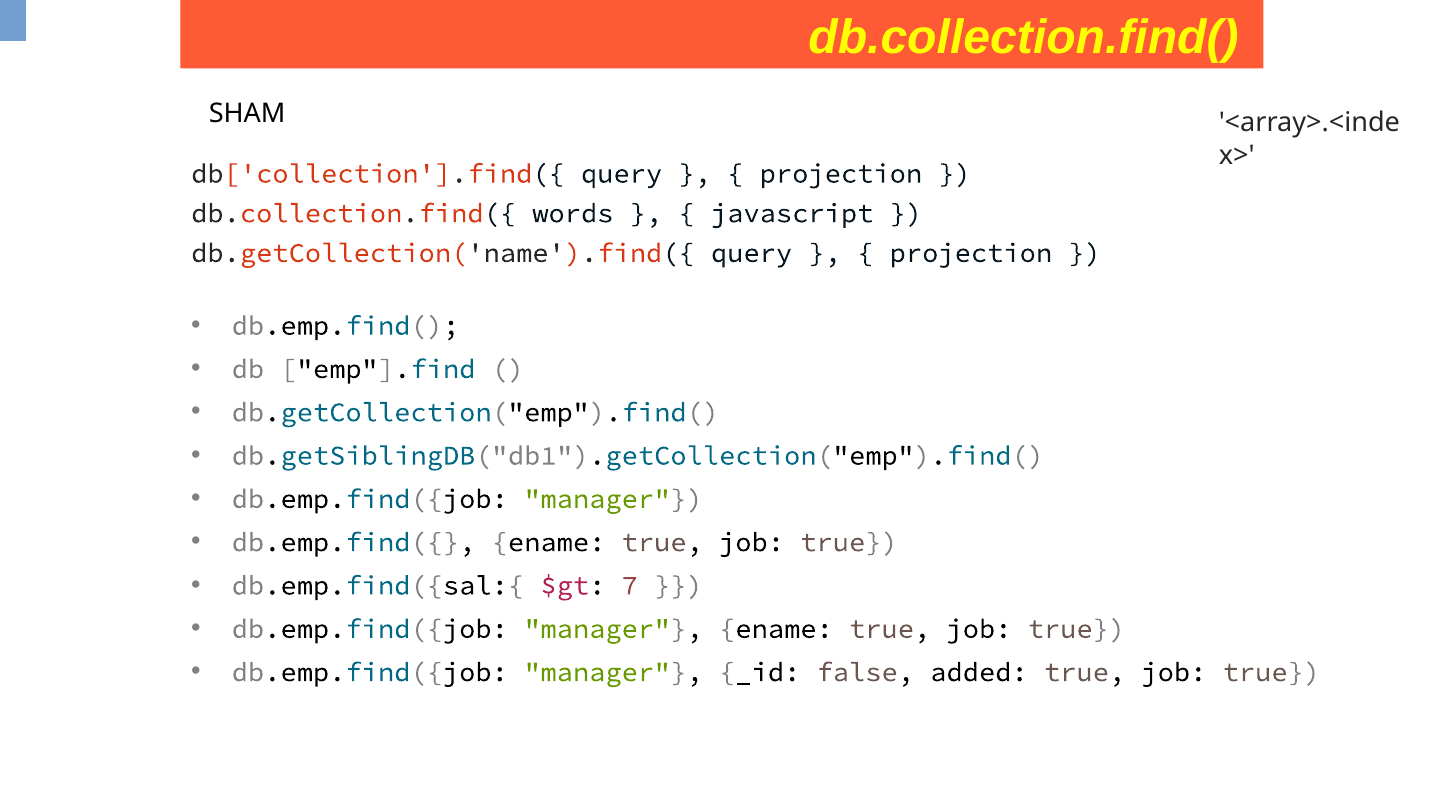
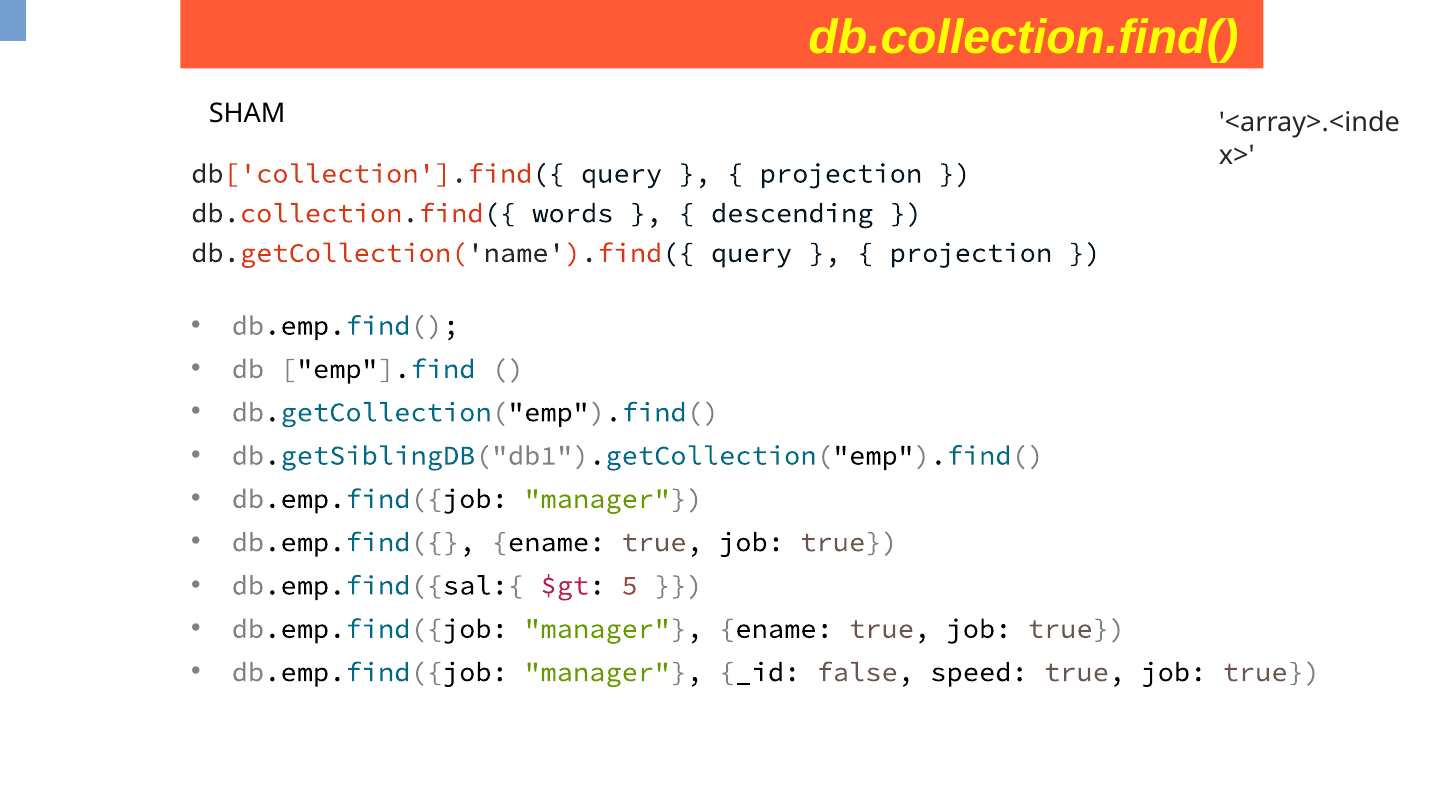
javascript: javascript -> descending
7: 7 -> 5
added: added -> speed
